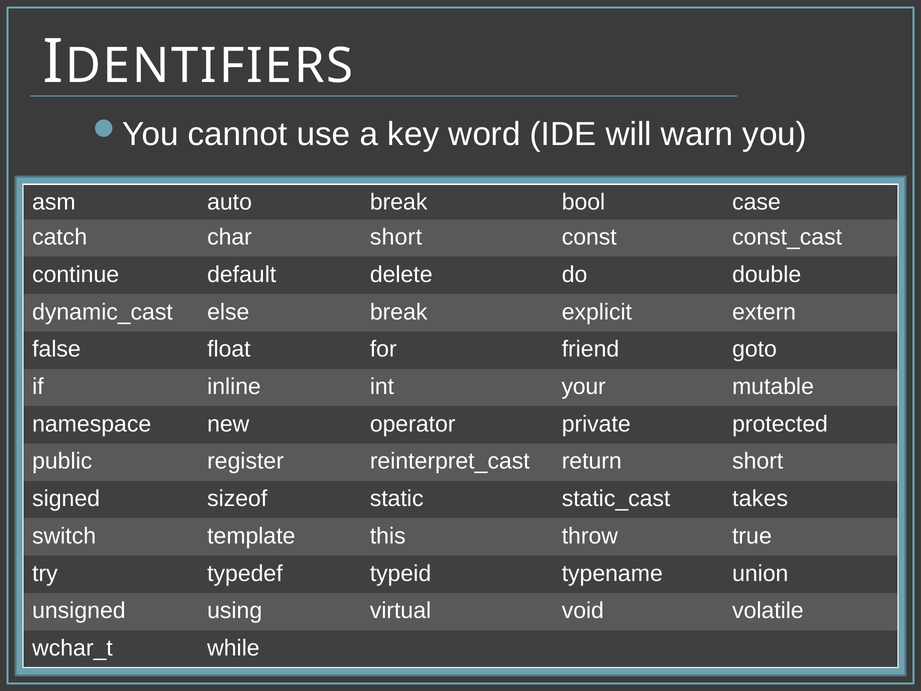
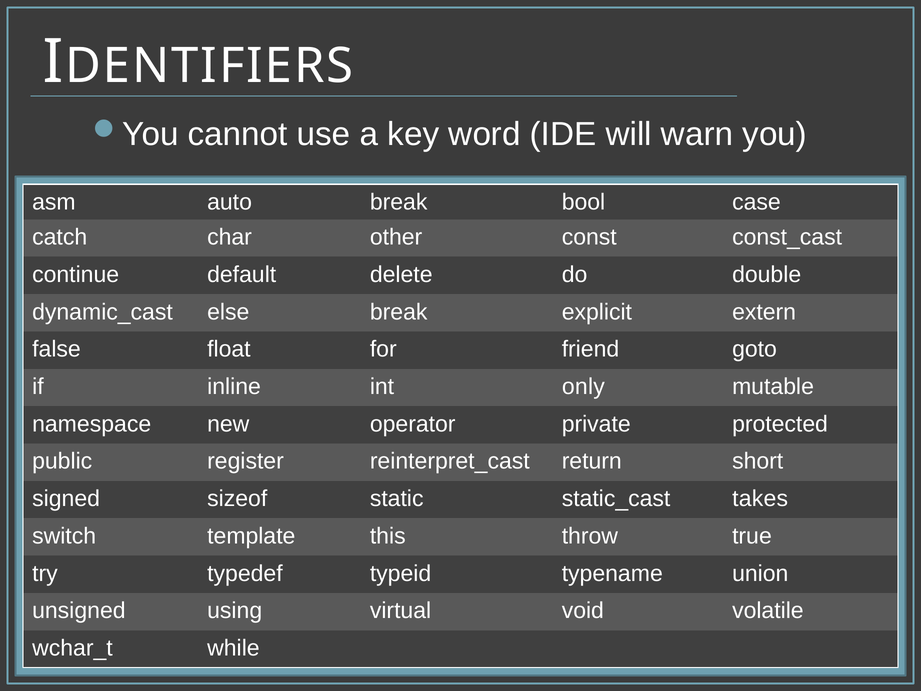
char short: short -> other
your: your -> only
